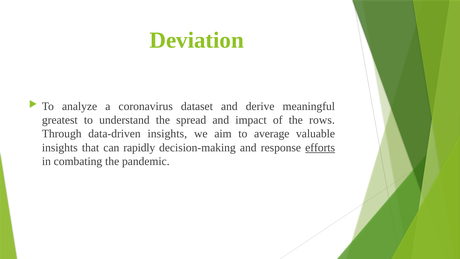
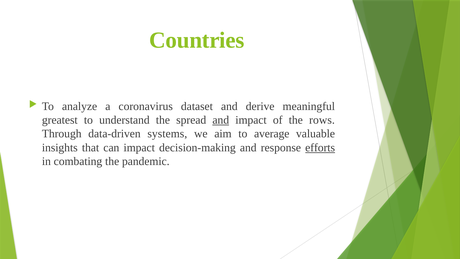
Deviation: Deviation -> Countries
and at (221, 120) underline: none -> present
data-driven insights: insights -> systems
can rapidly: rapidly -> impact
